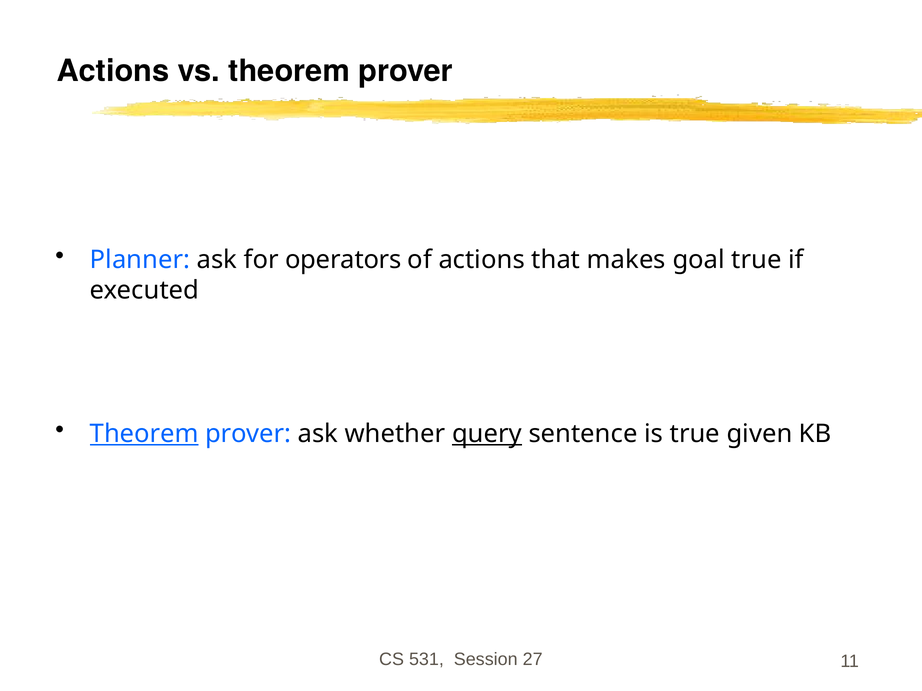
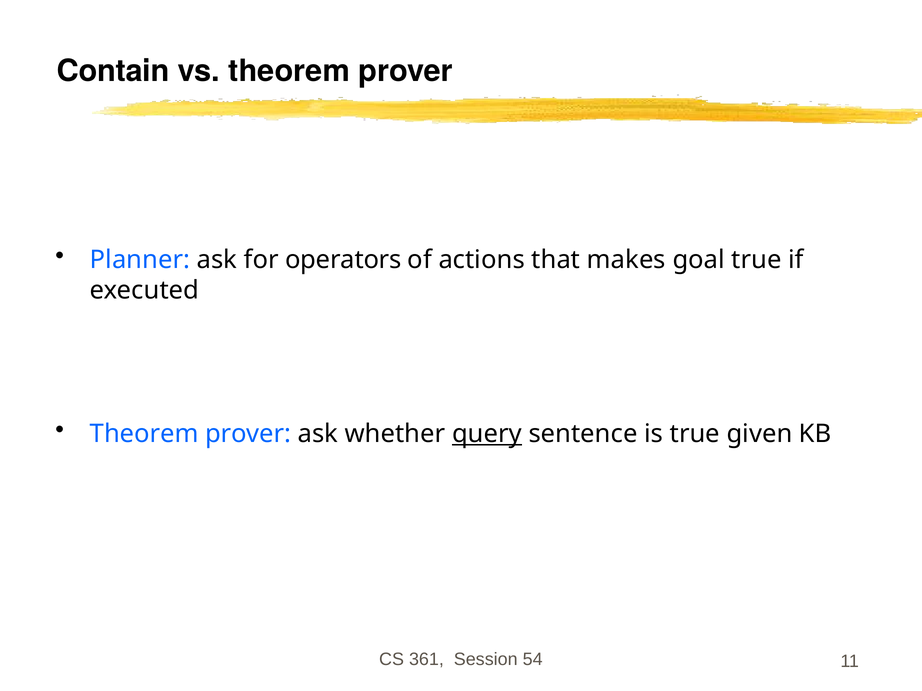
Actions at (113, 71): Actions -> Contain
Theorem at (144, 434) underline: present -> none
531: 531 -> 361
27: 27 -> 54
